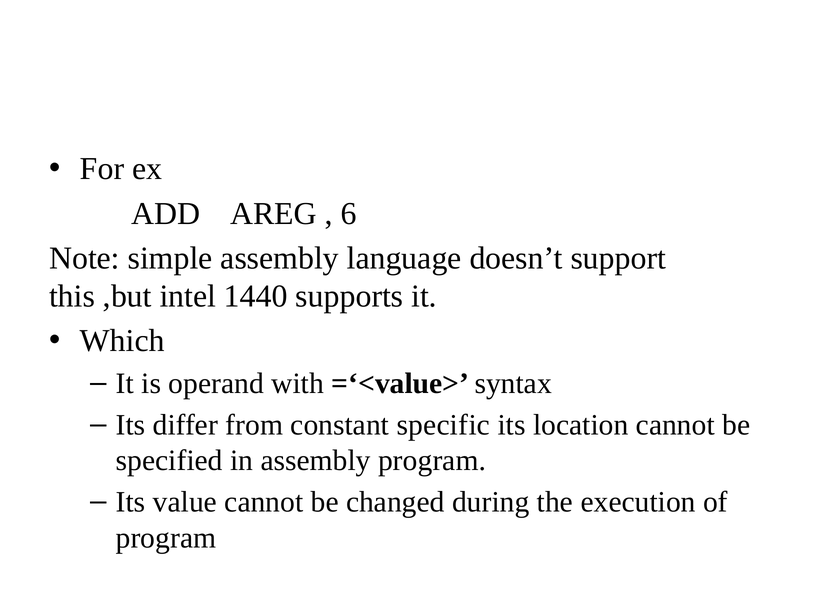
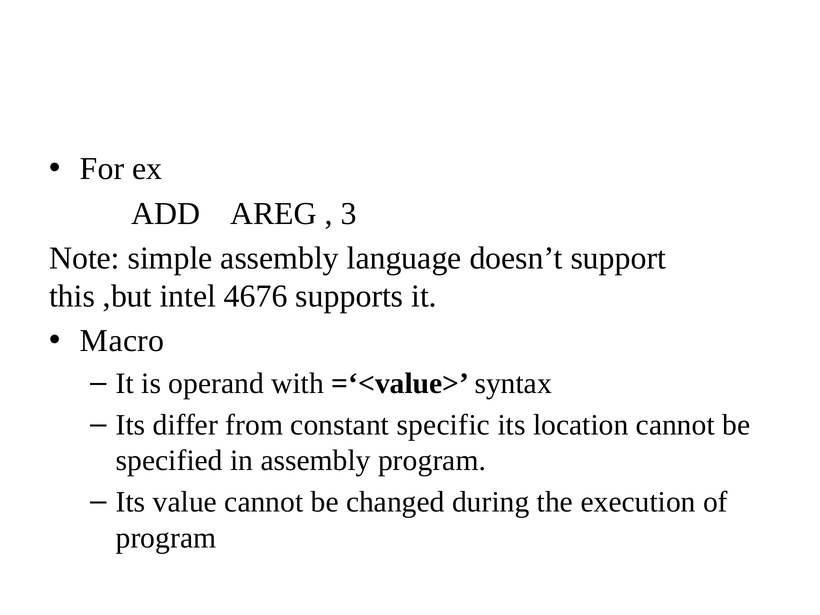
6: 6 -> 3
1440: 1440 -> 4676
Which: Which -> Macro
